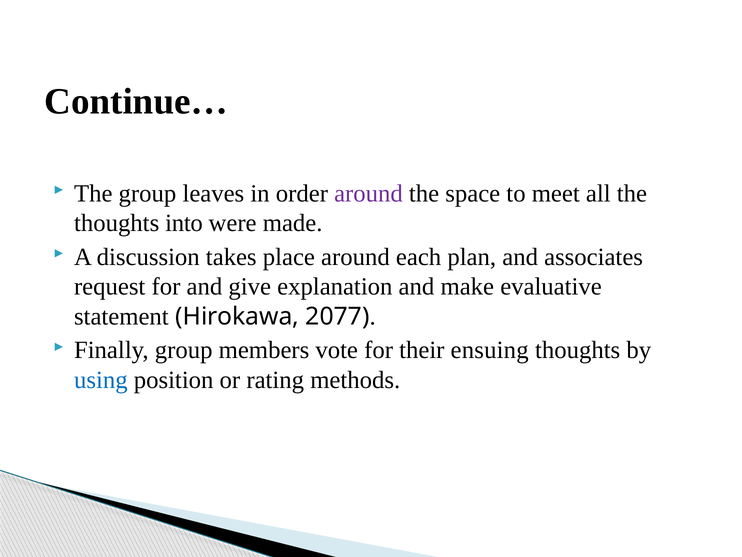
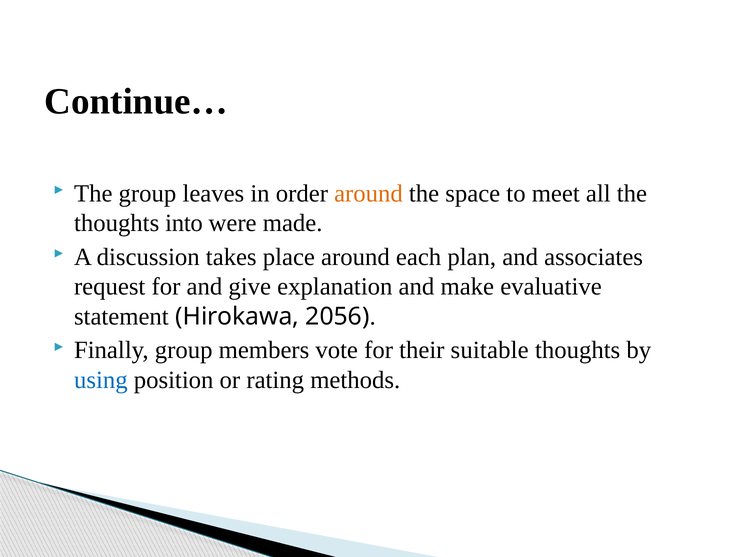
around at (368, 193) colour: purple -> orange
2077: 2077 -> 2056
ensuing: ensuing -> suitable
